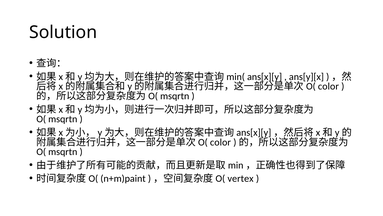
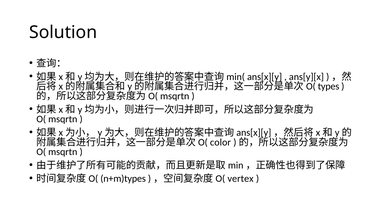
color at (328, 86): color -> types
n+m)paint: n+m)paint -> n+m)types
